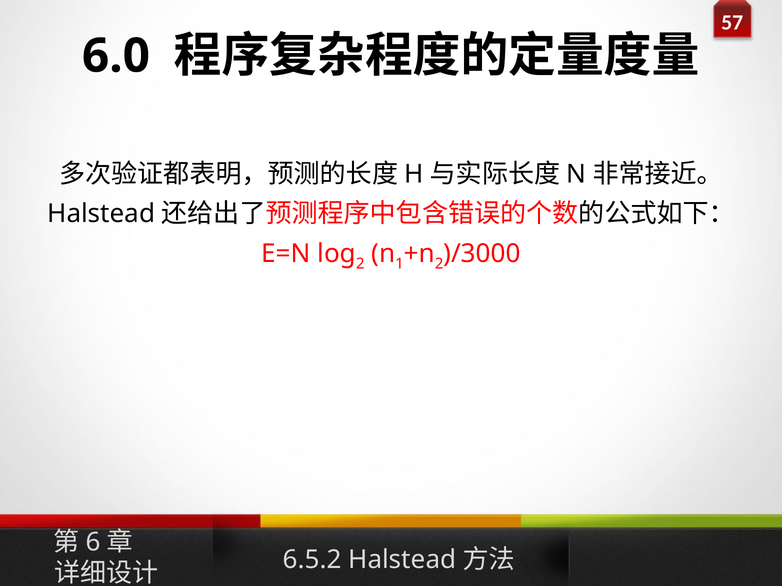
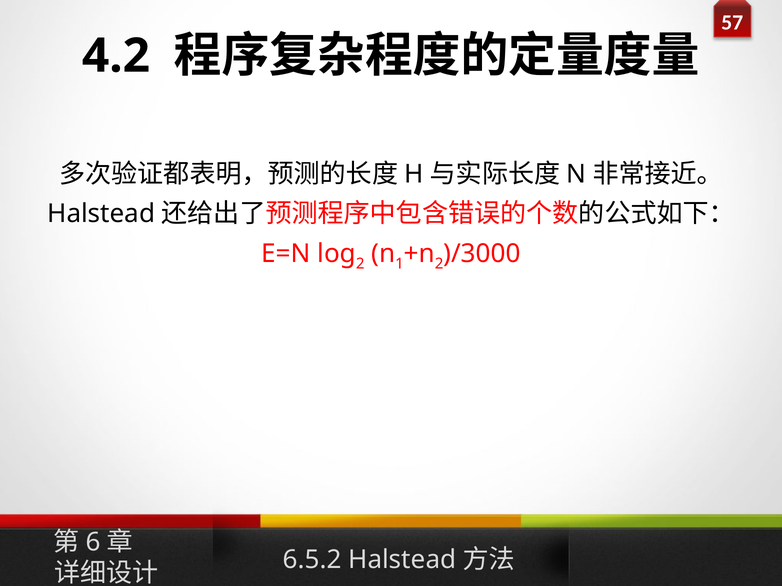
6.0: 6.0 -> 4.2
